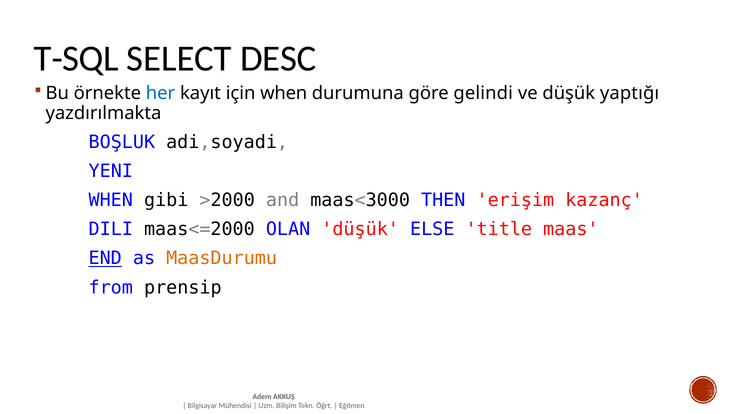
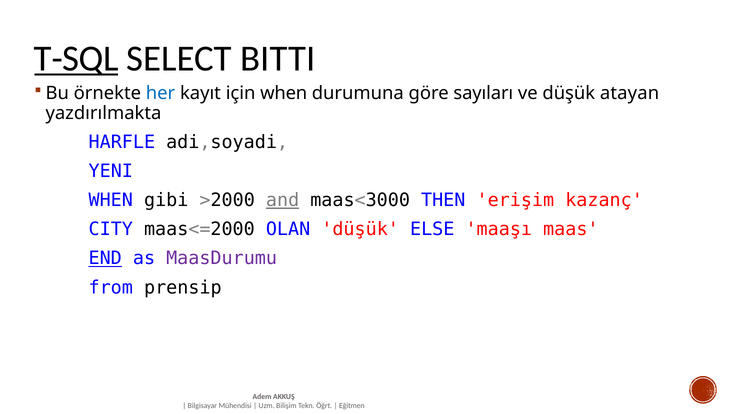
T-SQL underline: none -> present
DESC: DESC -> BITTI
gelindi: gelindi -> sayıları
yaptığı: yaptığı -> atayan
BOŞLUK: BOŞLUK -> HARFLE
and underline: none -> present
DILI: DILI -> CITY
title: title -> maaşı
MaasDurumu colour: orange -> purple
